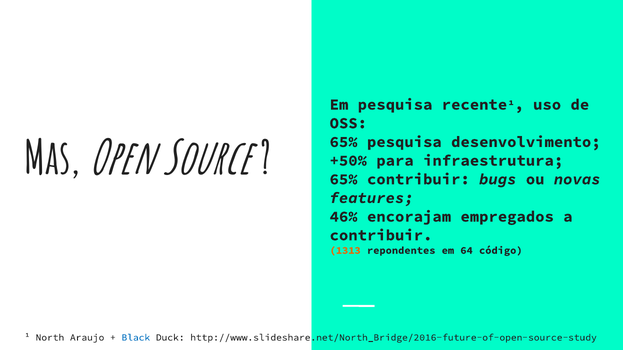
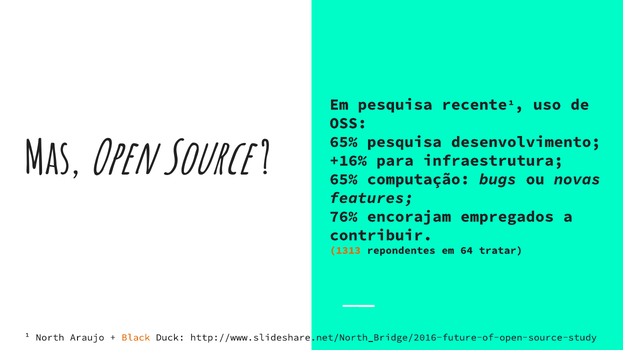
+50%: +50% -> +16%
65% contribuir: contribuir -> computação
46%: 46% -> 76%
código: código -> tratar
Black colour: blue -> orange
